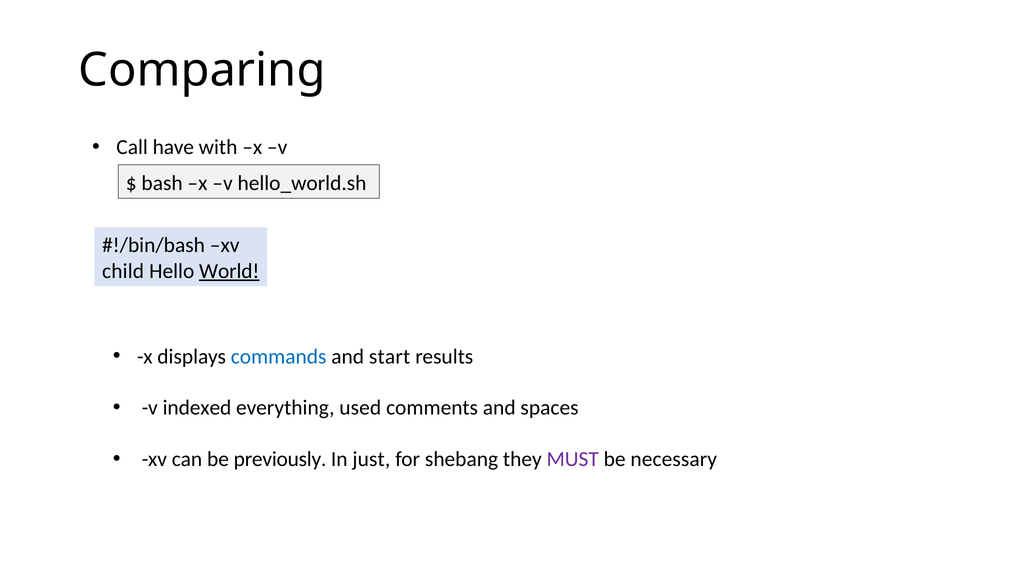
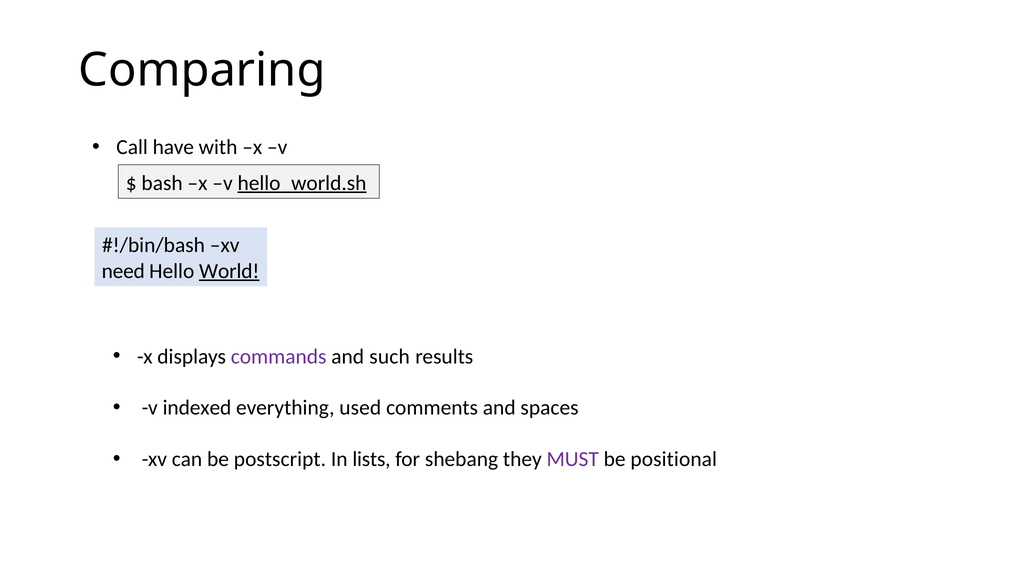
hello_world.sh underline: none -> present
child: child -> need
commands colour: blue -> purple
start: start -> such
previously: previously -> postscript
just: just -> lists
necessary: necessary -> positional
